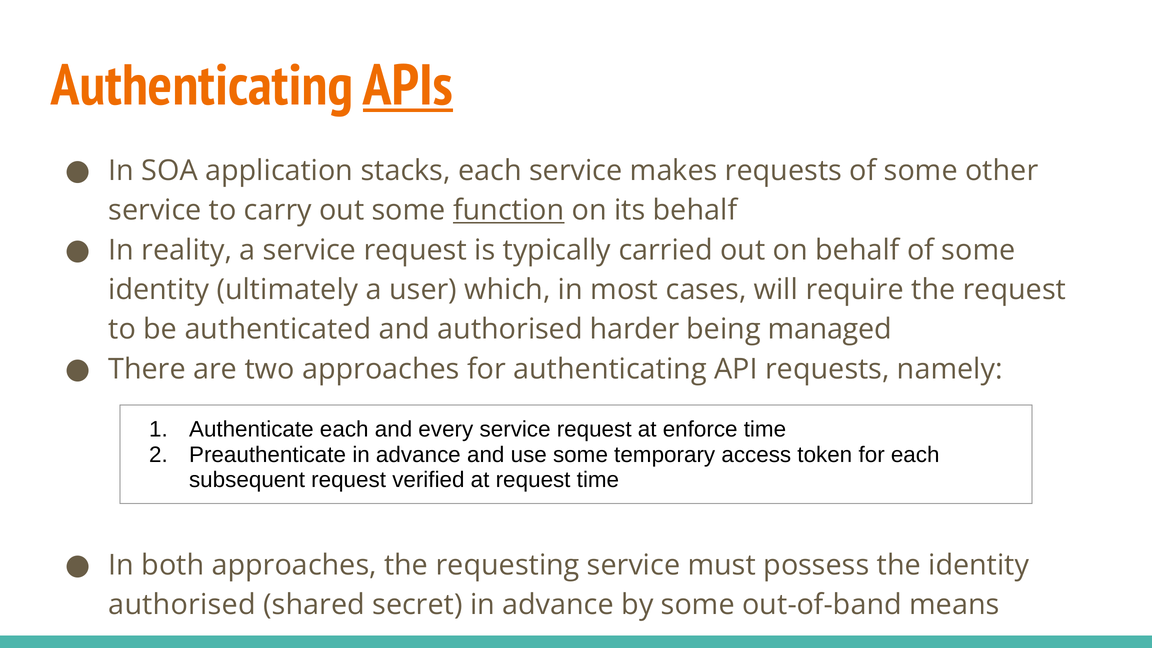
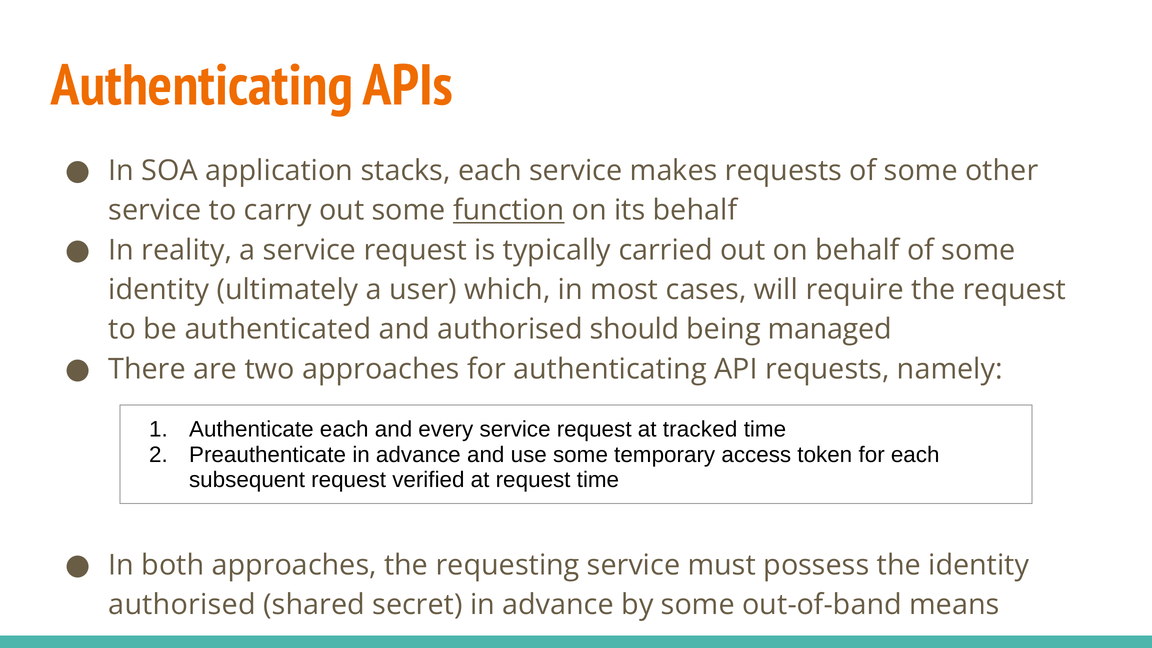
APIs underline: present -> none
harder: harder -> should
enforce: enforce -> tracked
